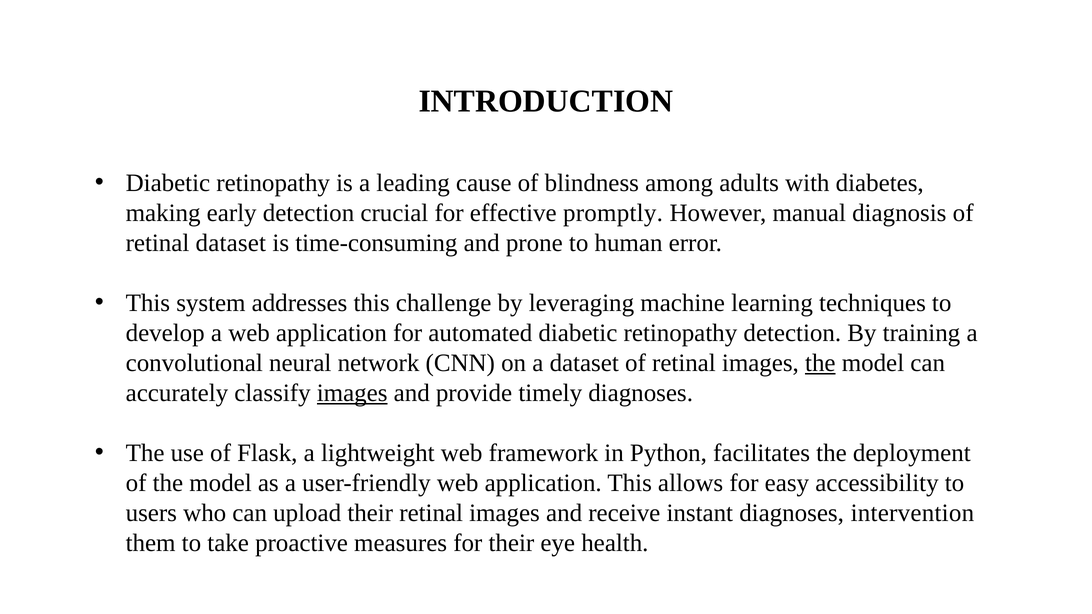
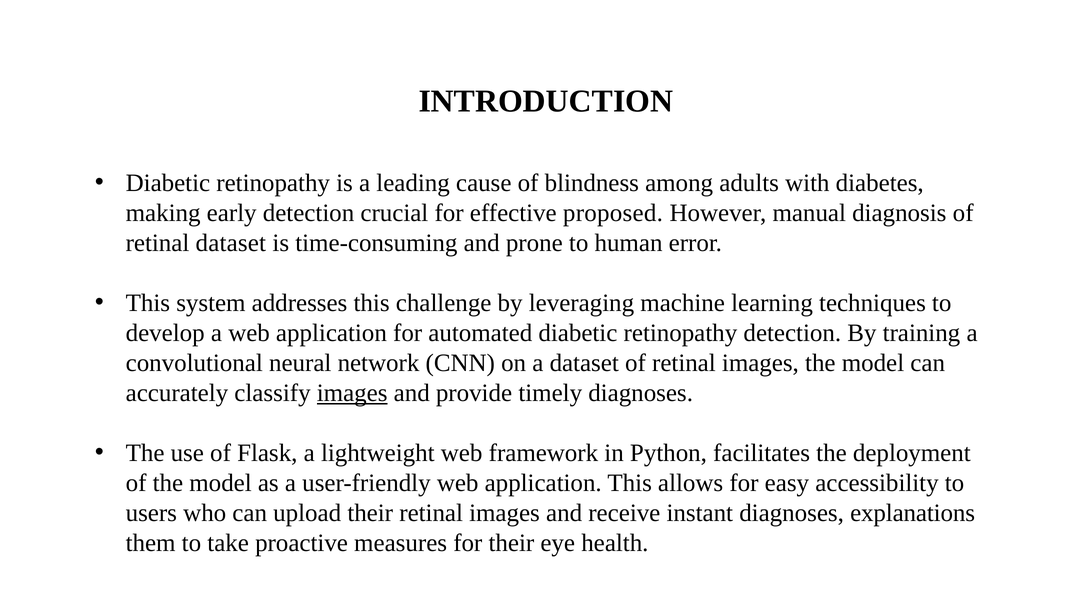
promptly: promptly -> proposed
the at (820, 363) underline: present -> none
intervention: intervention -> explanations
